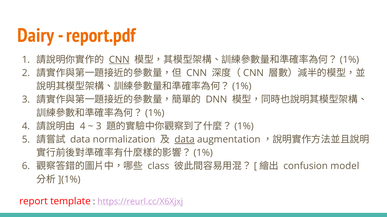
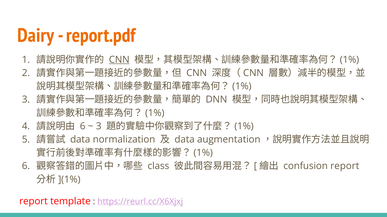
4 at (83, 127): 4 -> 6
data at (185, 140) underline: present -> none
confusion model: model -> report
